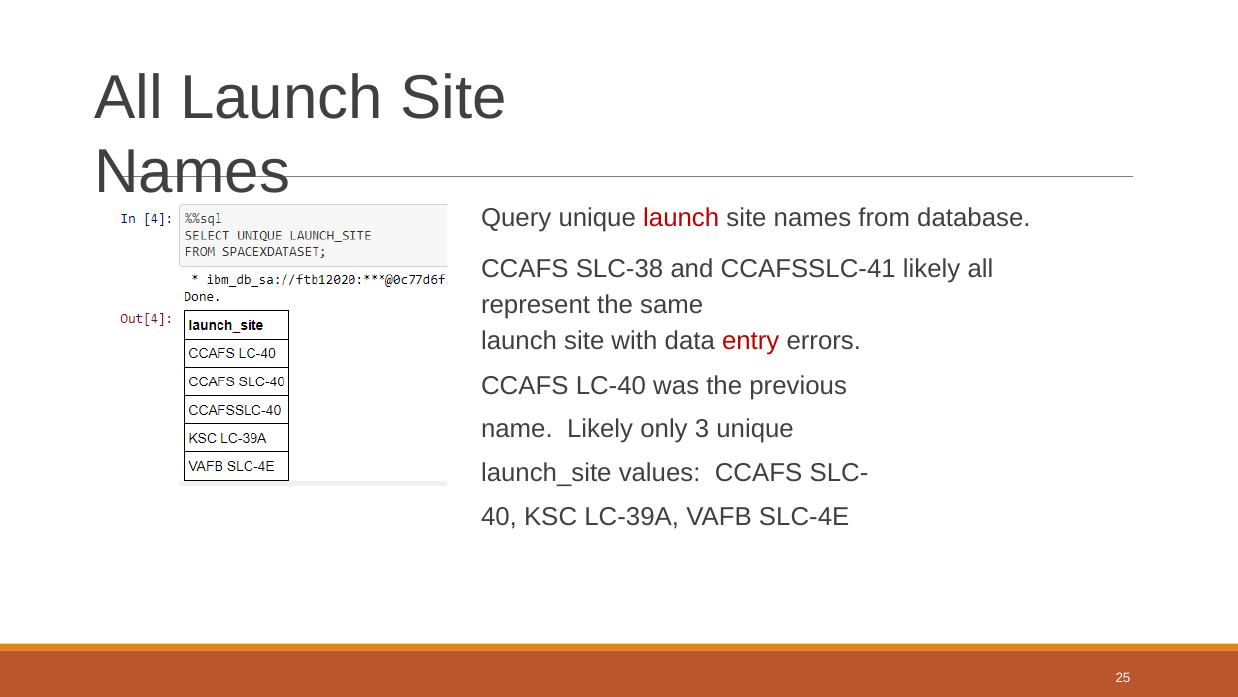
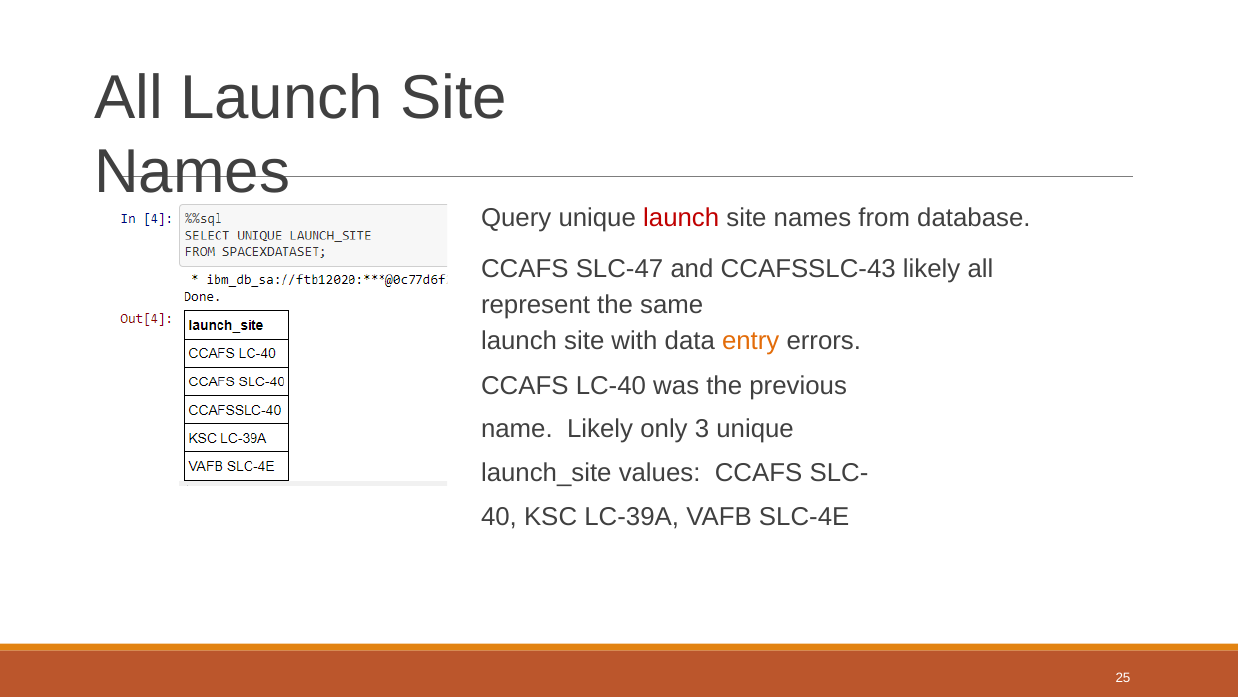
SLC-38: SLC-38 -> SLC-47
CCAFSSLC-41: CCAFSSLC-41 -> CCAFSSLC-43
entry colour: red -> orange
